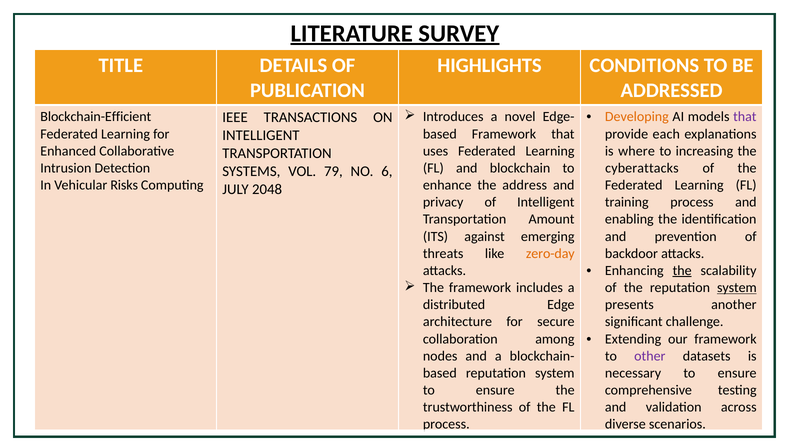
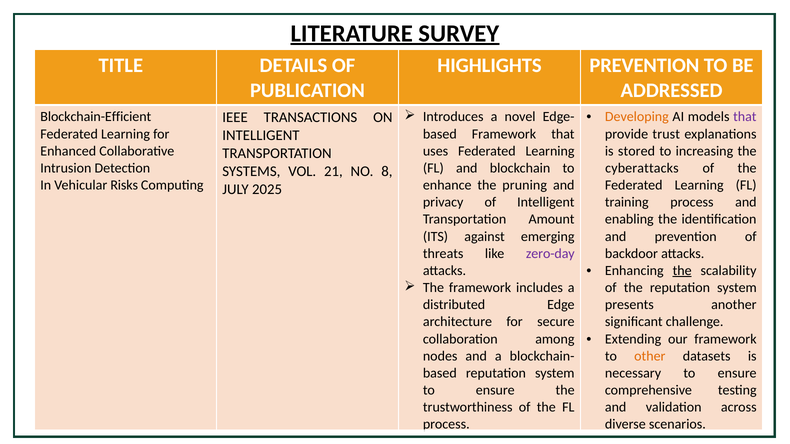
HIGHLIGHTS CONDITIONS: CONDITIONS -> PREVENTION
each: each -> trust
where: where -> stored
79: 79 -> 21
6: 6 -> 8
address: address -> pruning
2048: 2048 -> 2025
zero-day colour: orange -> purple
system at (737, 288) underline: present -> none
other colour: purple -> orange
